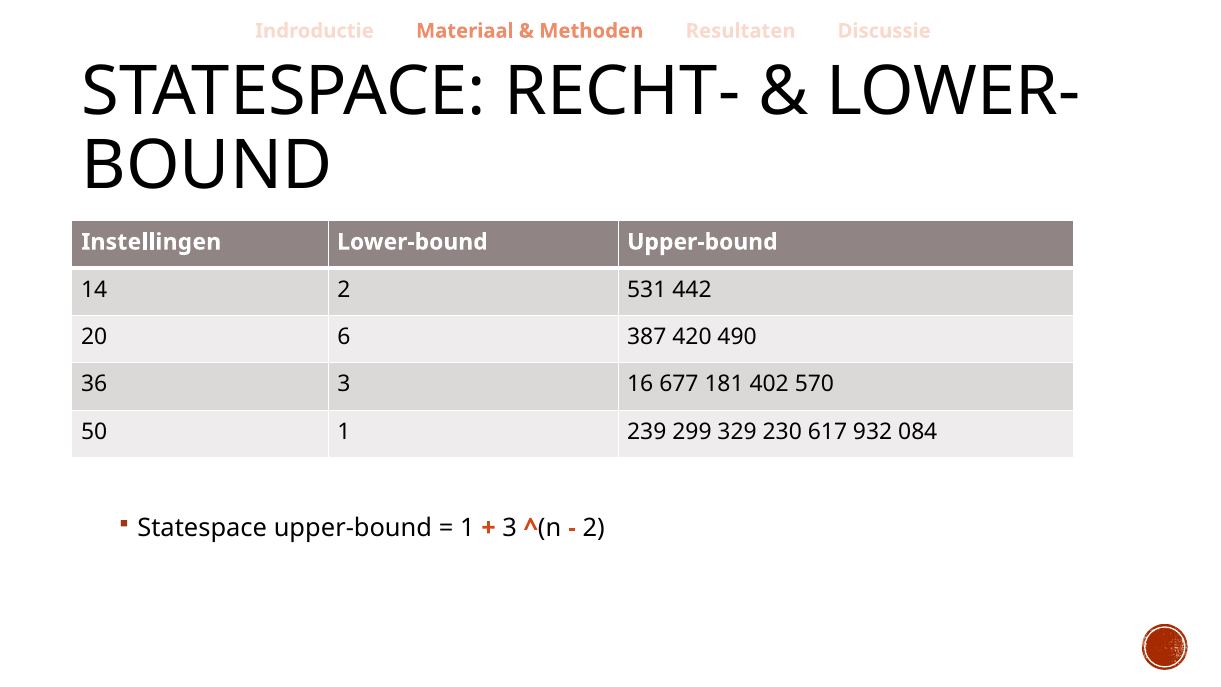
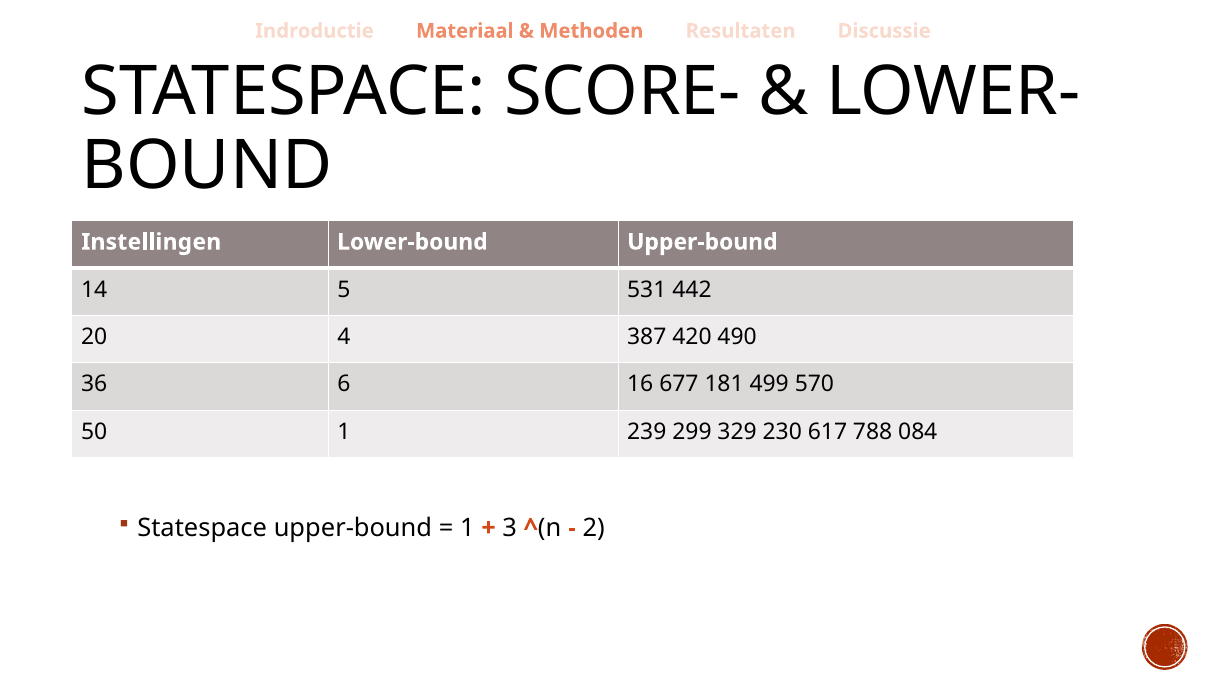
RECHT-: RECHT- -> SCORE-
14 2: 2 -> 5
6: 6 -> 4
36 3: 3 -> 6
402: 402 -> 499
932: 932 -> 788
